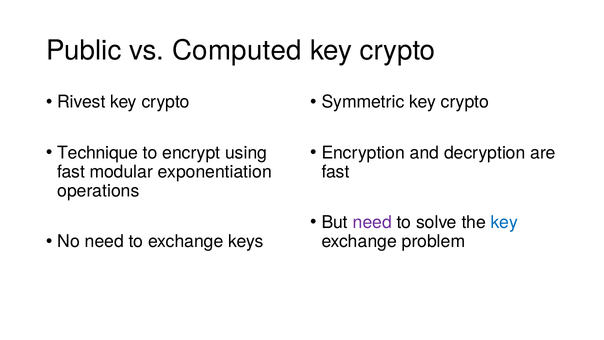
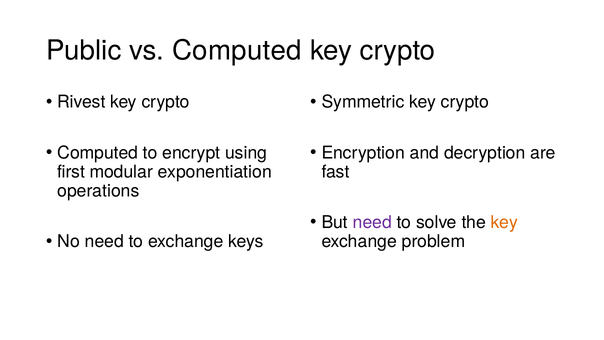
Technique at (98, 153): Technique -> Computed
fast at (71, 172): fast -> first
key at (504, 222) colour: blue -> orange
